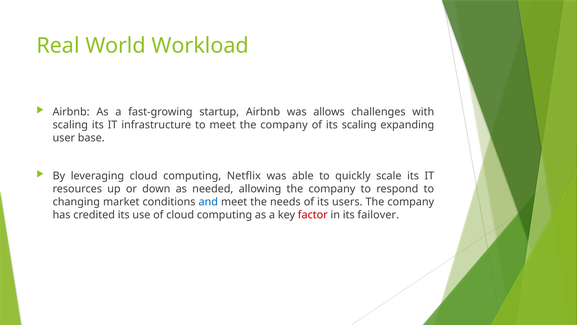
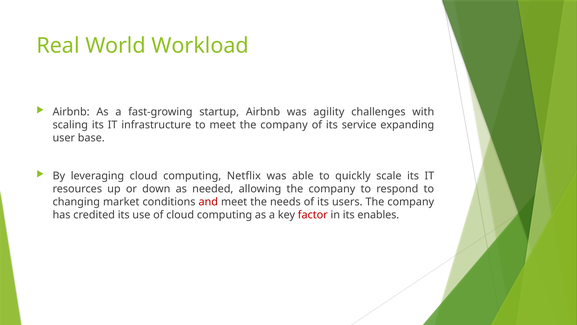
allows: allows -> agility
its scaling: scaling -> service
and colour: blue -> red
failover: failover -> enables
